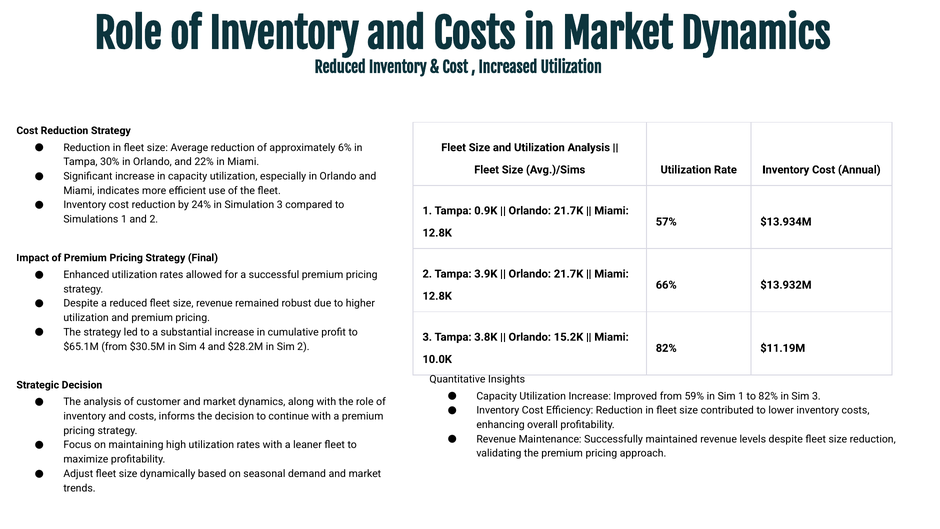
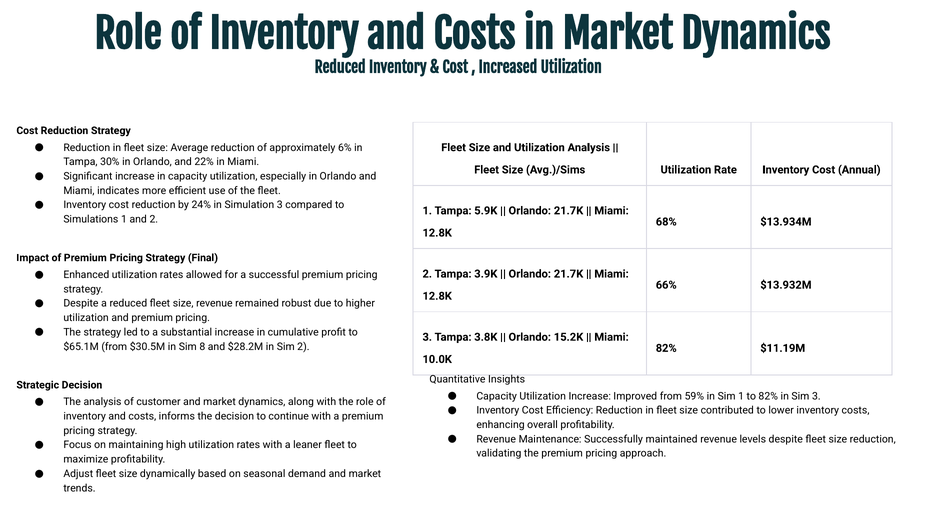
0.9K: 0.9K -> 5.9K
57%: 57% -> 68%
4: 4 -> 8
